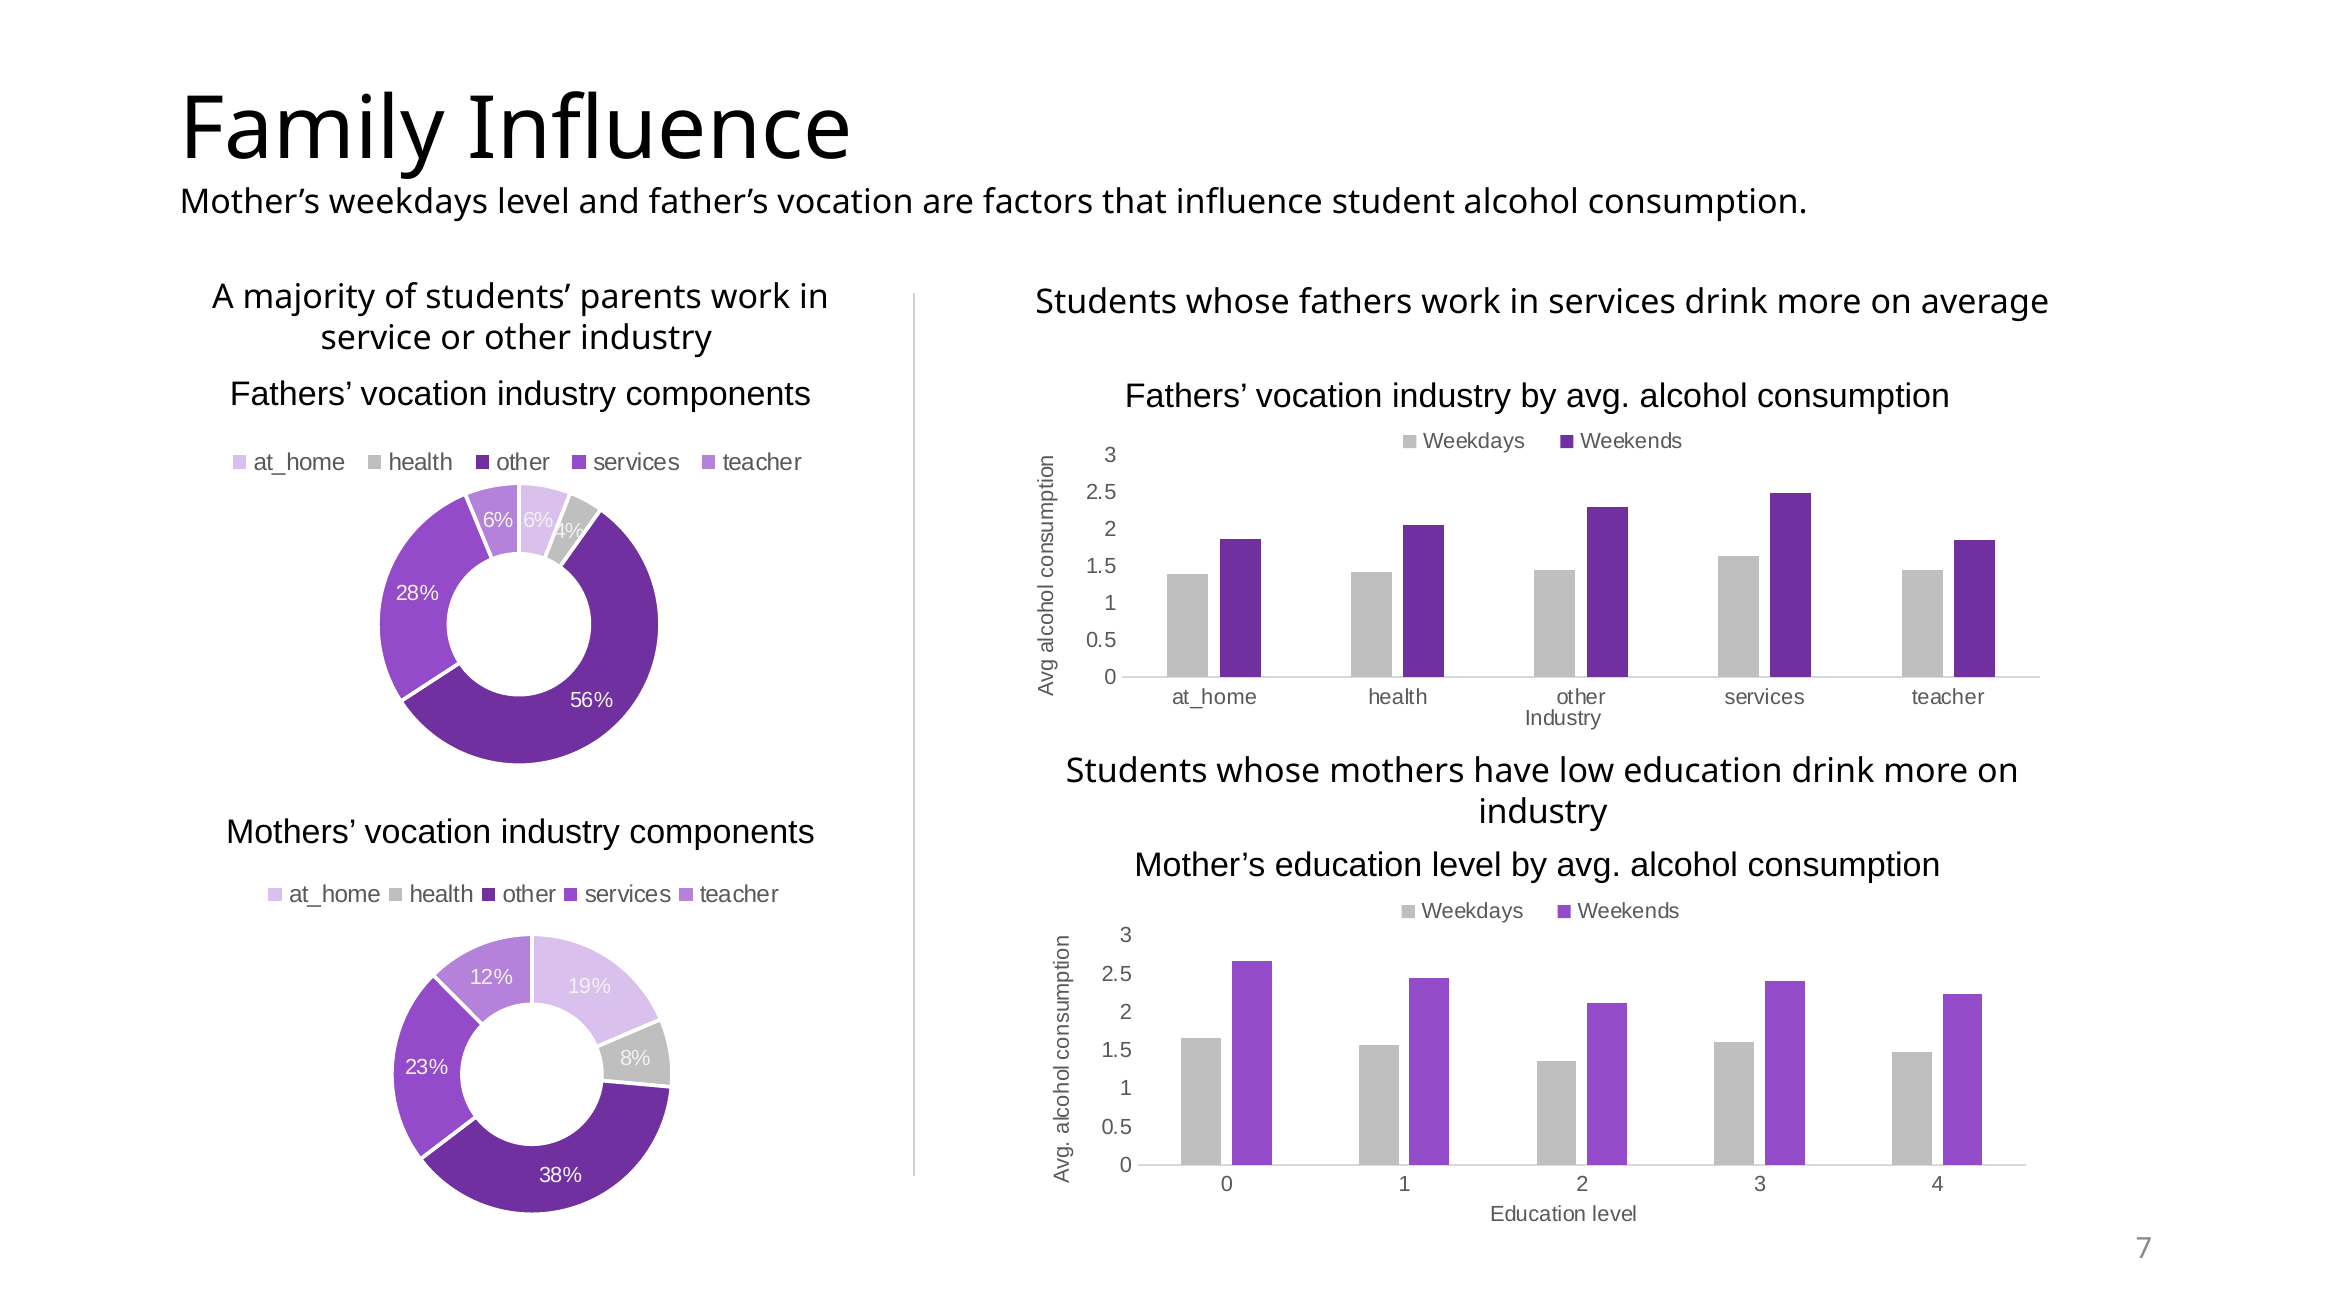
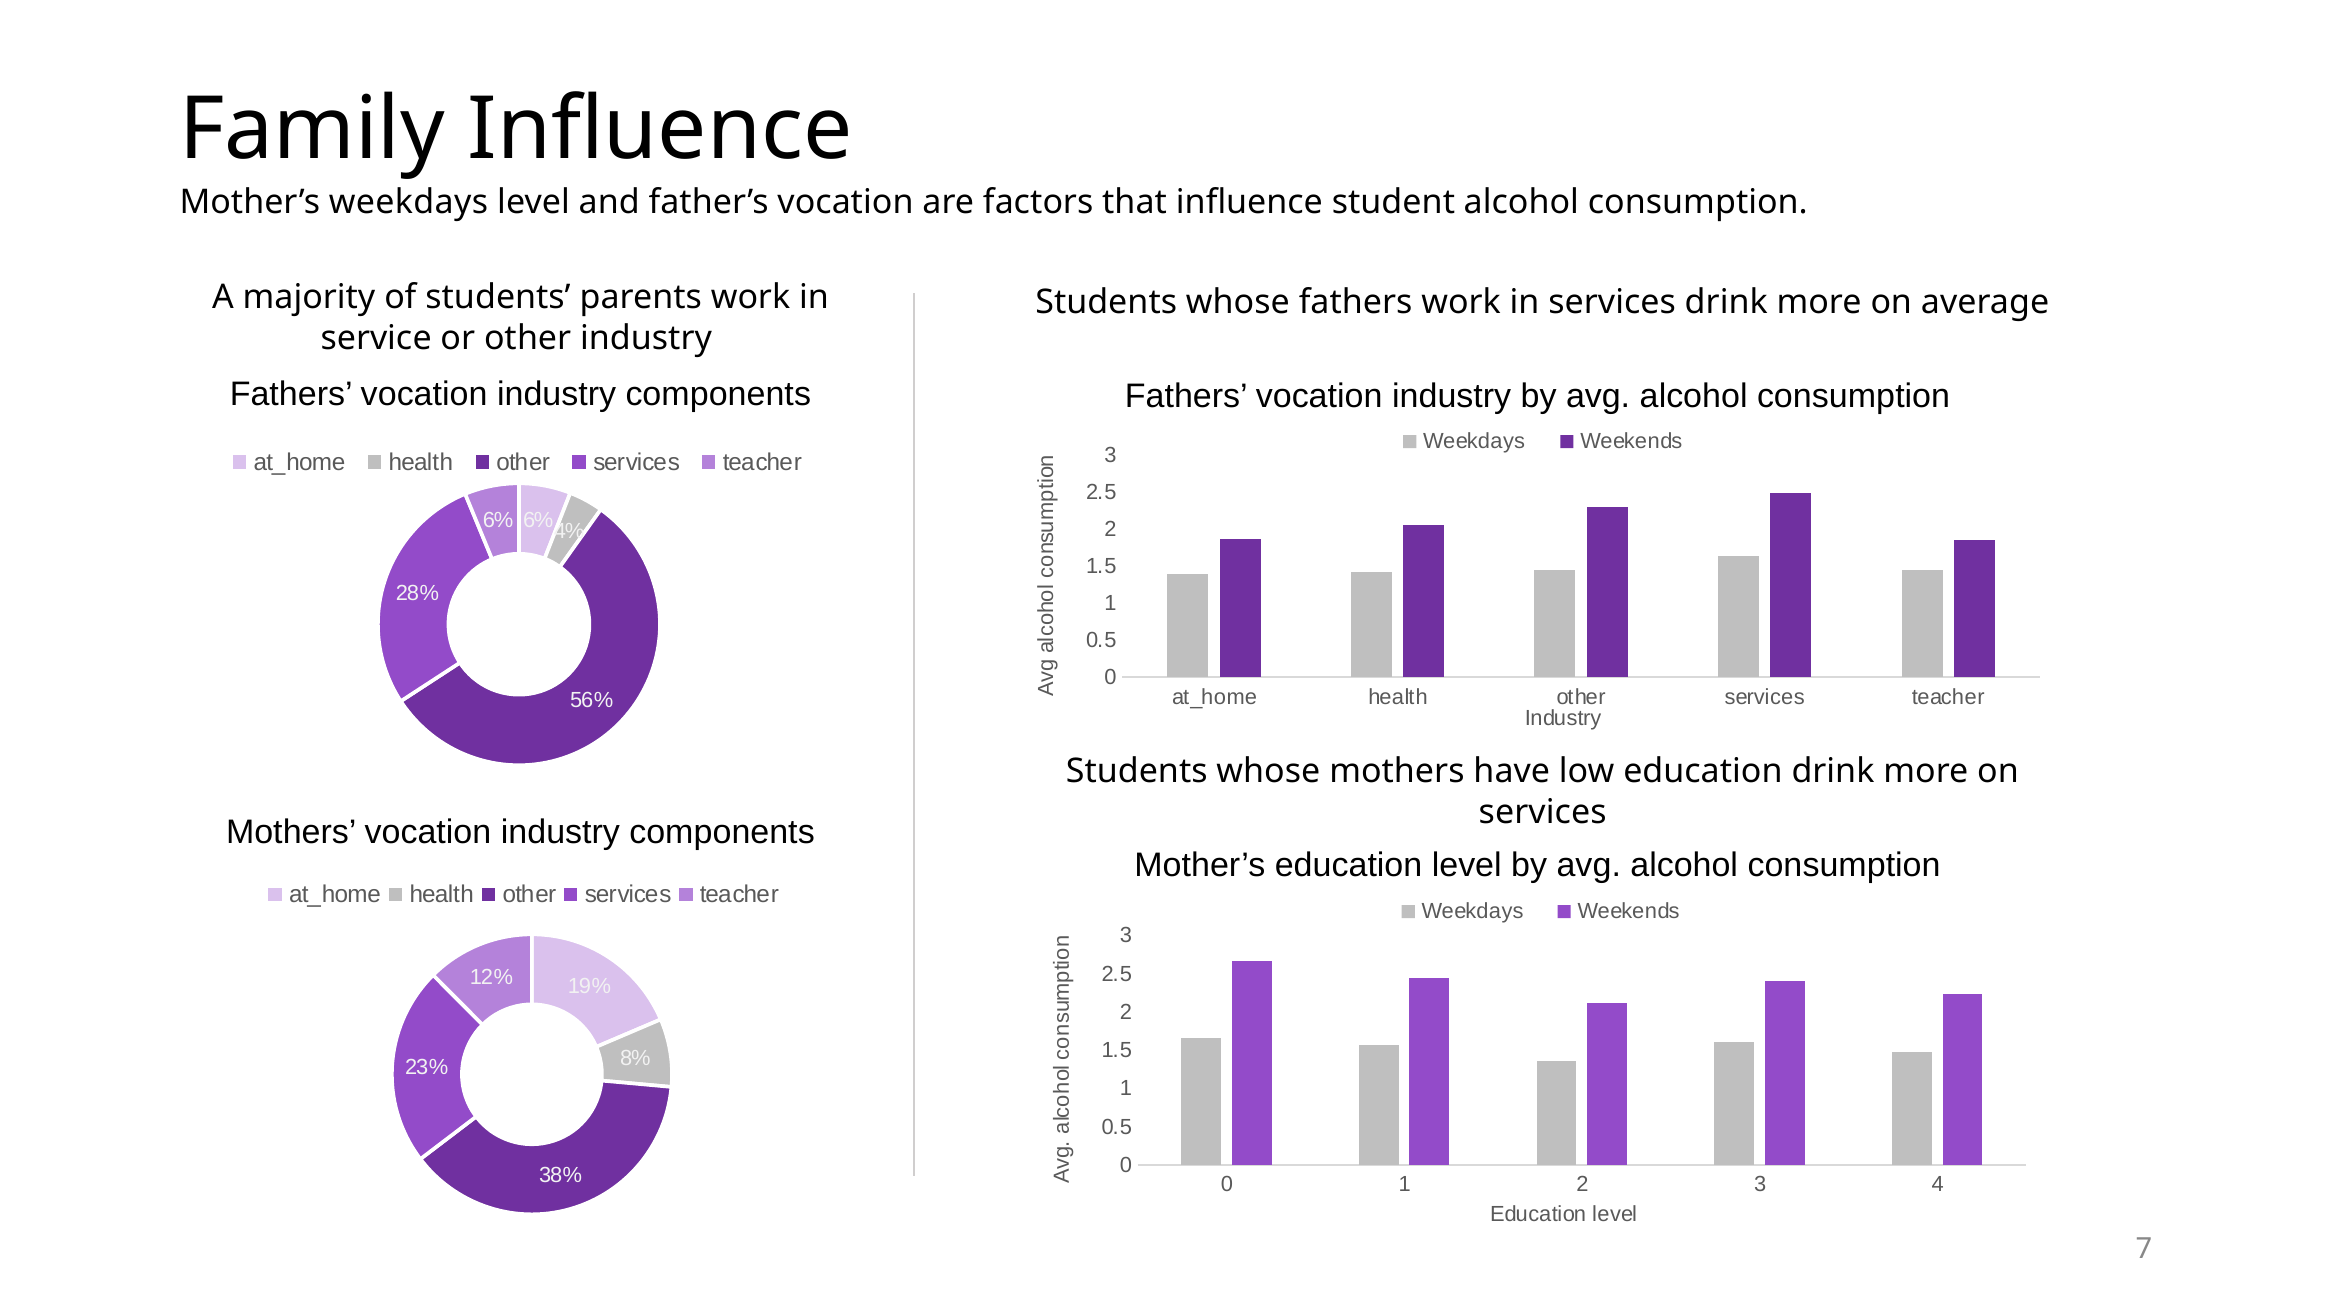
industry at (1543, 812): industry -> services
